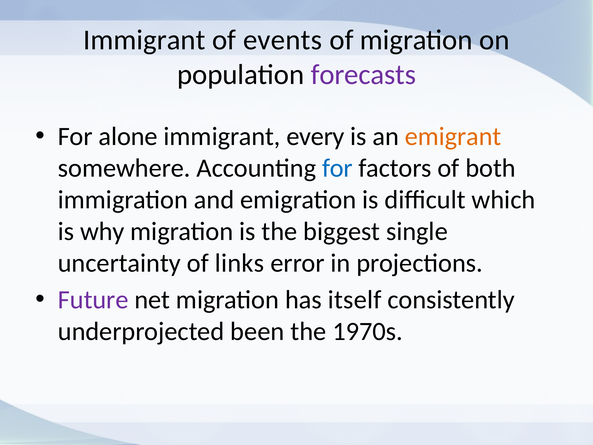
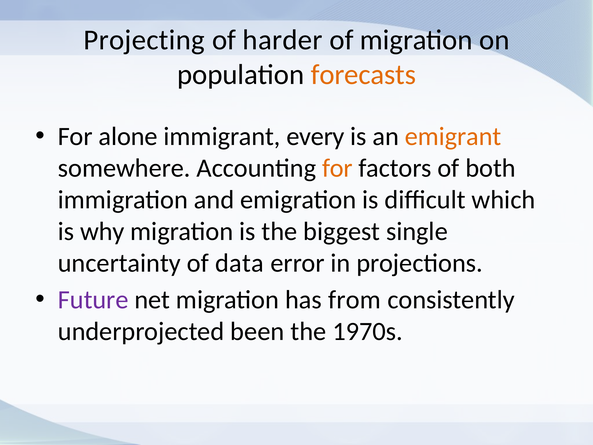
Immigrant at (144, 40): Immigrant -> Projecting
events: events -> harder
forecasts colour: purple -> orange
for at (337, 168) colour: blue -> orange
links: links -> data
itself: itself -> from
